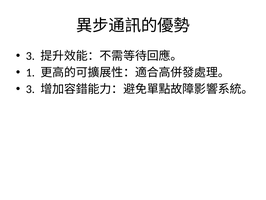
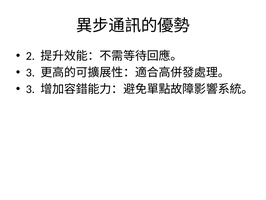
3 at (30, 56): 3 -> 2
1 at (30, 72): 1 -> 3
